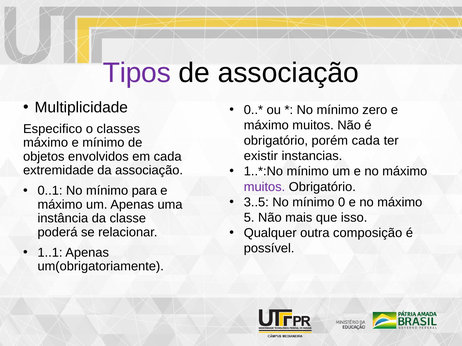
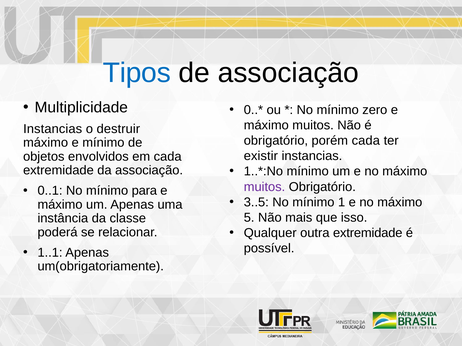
Tipos colour: purple -> blue
Especifico at (53, 129): Especifico -> Instancias
classes: classes -> destruir
0: 0 -> 1
outra composição: composição -> extremidade
